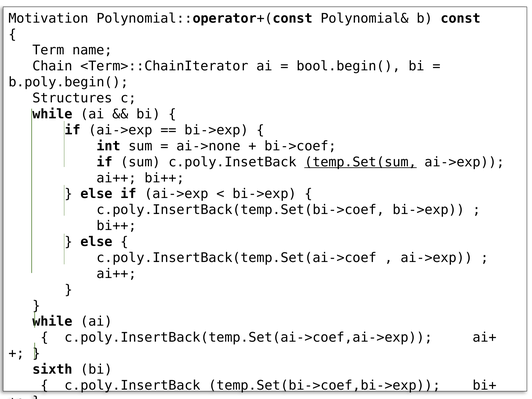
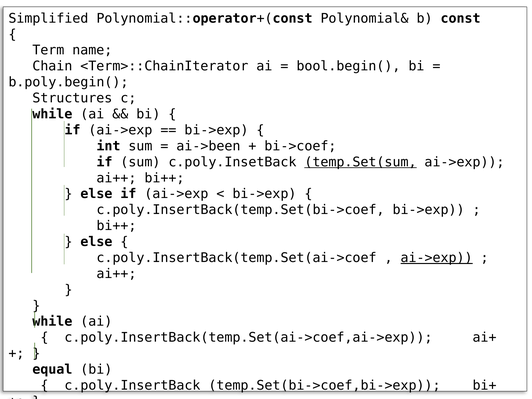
Motivation: Motivation -> Simplified
ai->none: ai->none -> ai->been
ai->exp at (437, 258) underline: none -> present
sixth: sixth -> equal
